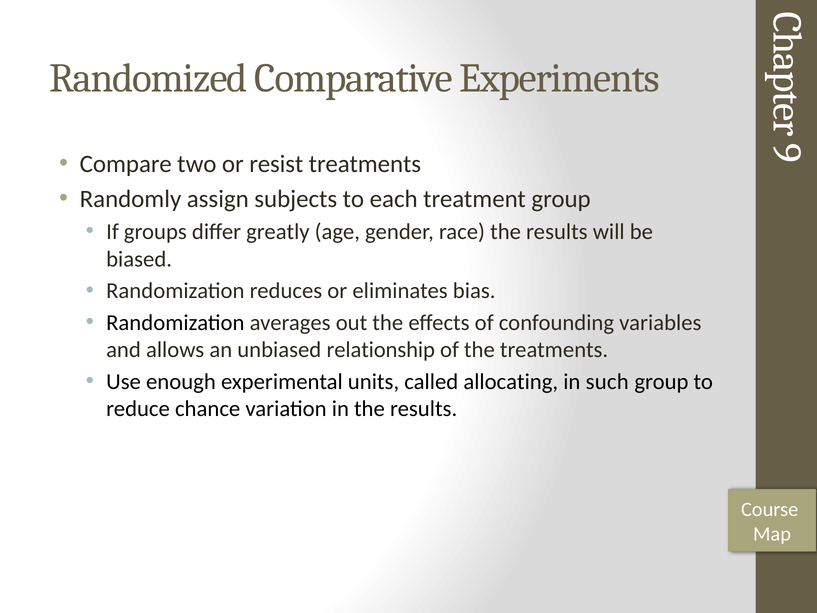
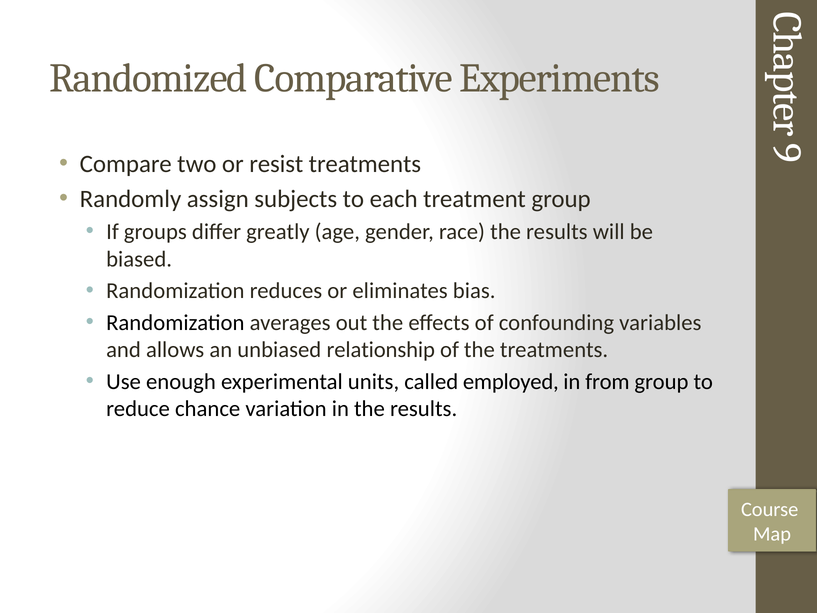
allocating: allocating -> employed
such: such -> from
